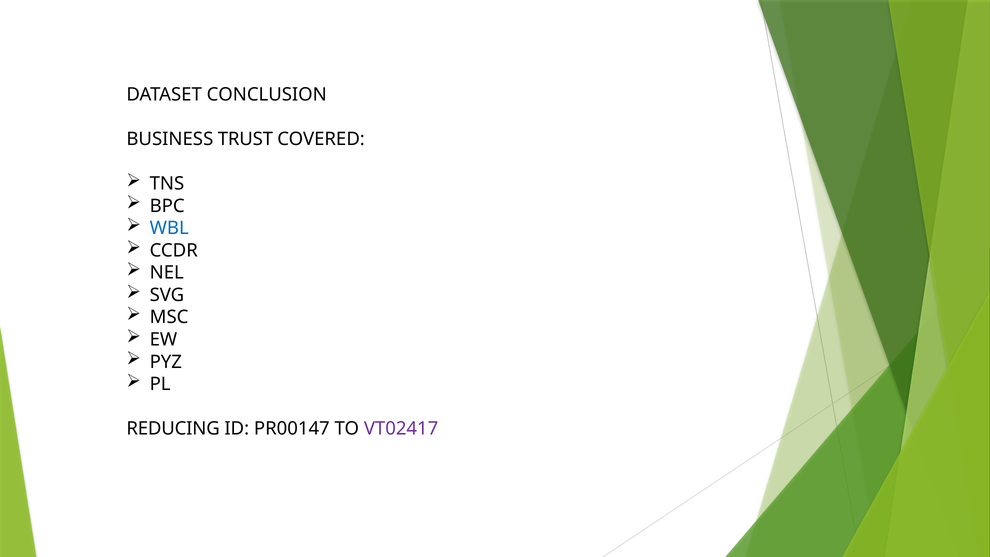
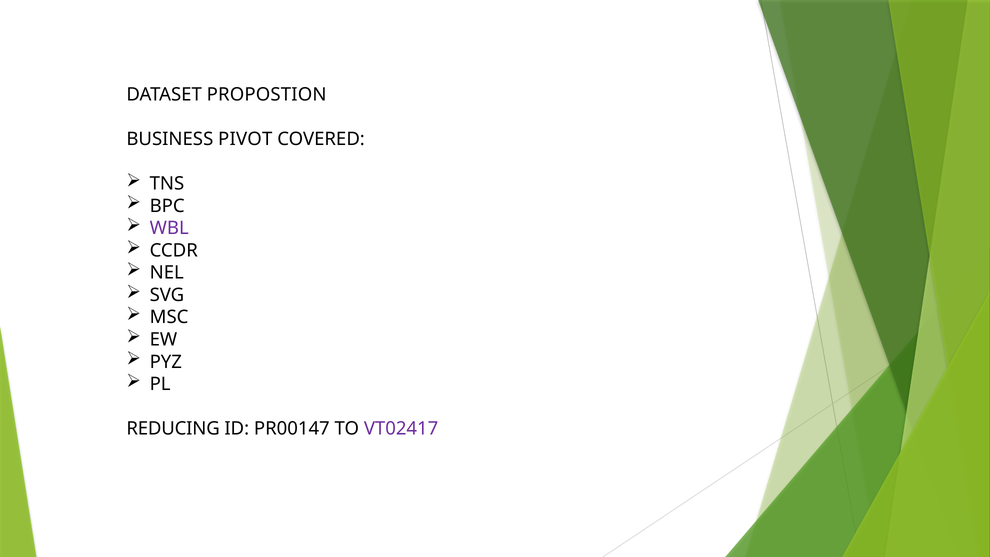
CONCLUSION: CONCLUSION -> PROPOSTION
TRUST: TRUST -> PIVOT
WBL colour: blue -> purple
